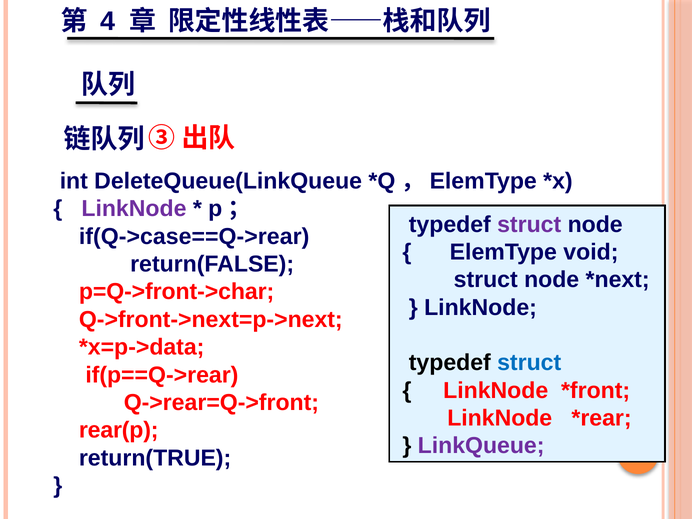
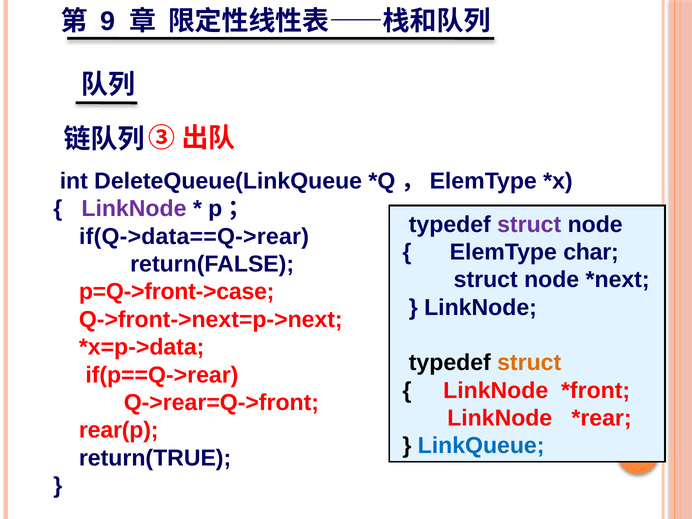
4: 4 -> 9
if(Q->case==Q->rear: if(Q->case==Q->rear -> if(Q->data==Q->rear
void: void -> char
p=Q->front->char: p=Q->front->char -> p=Q->front->case
struct at (529, 363) colour: blue -> orange
LinkQueue colour: purple -> blue
